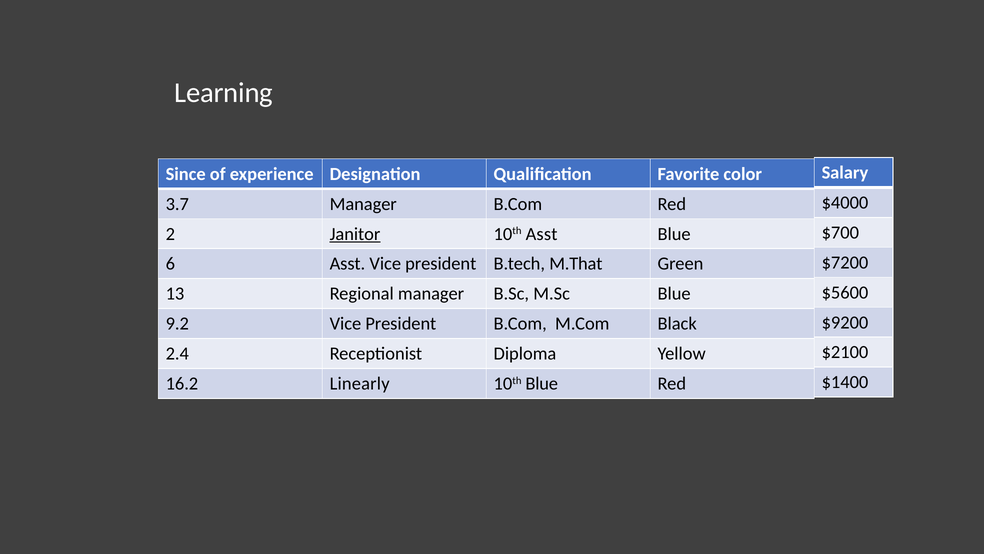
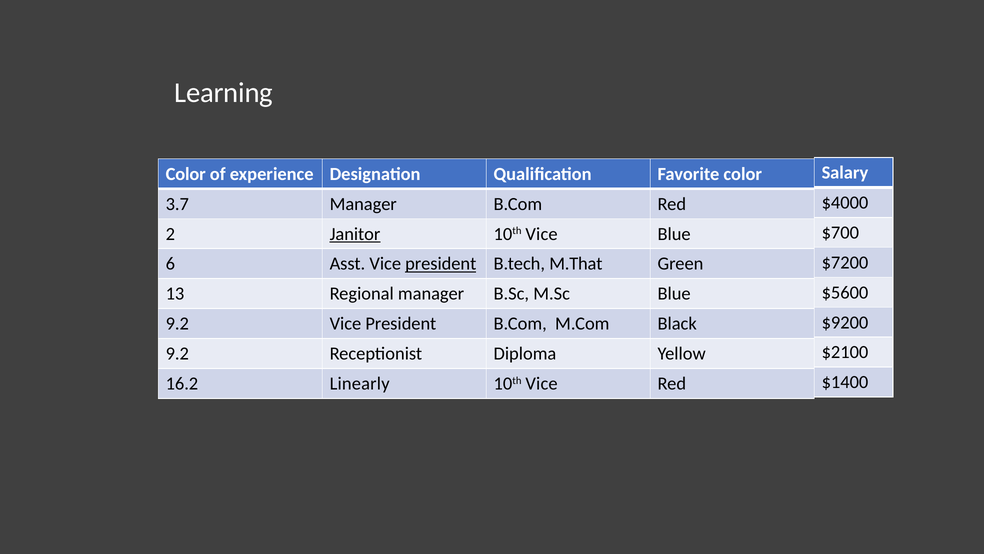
Since at (186, 174): Since -> Color
Asst at (542, 234): Asst -> Vice
president at (441, 264) underline: none -> present
2.4 at (177, 353): 2.4 -> 9.2
Blue at (542, 383): Blue -> Vice
